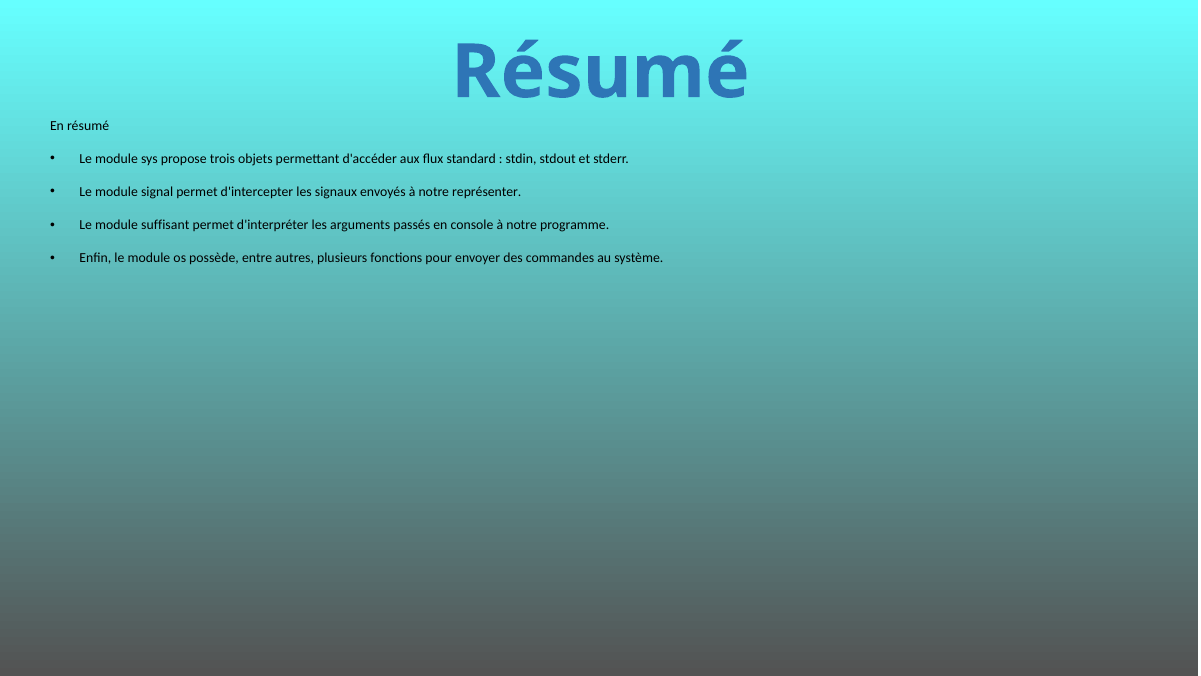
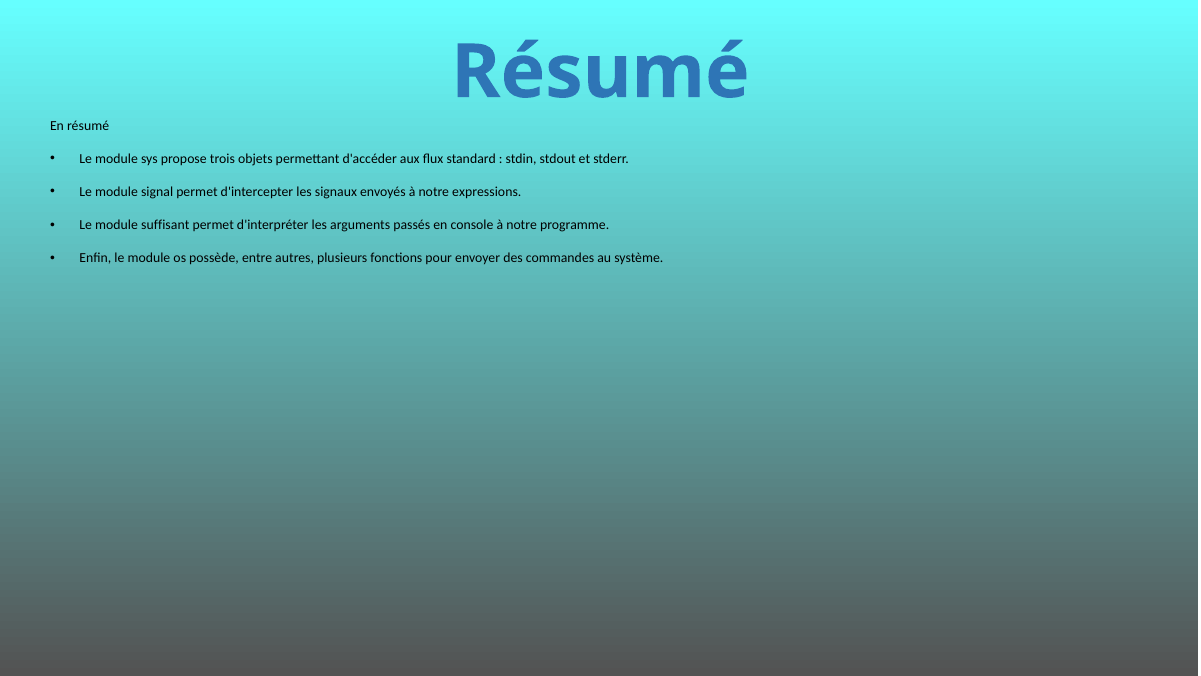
représenter: représenter -> expressions
